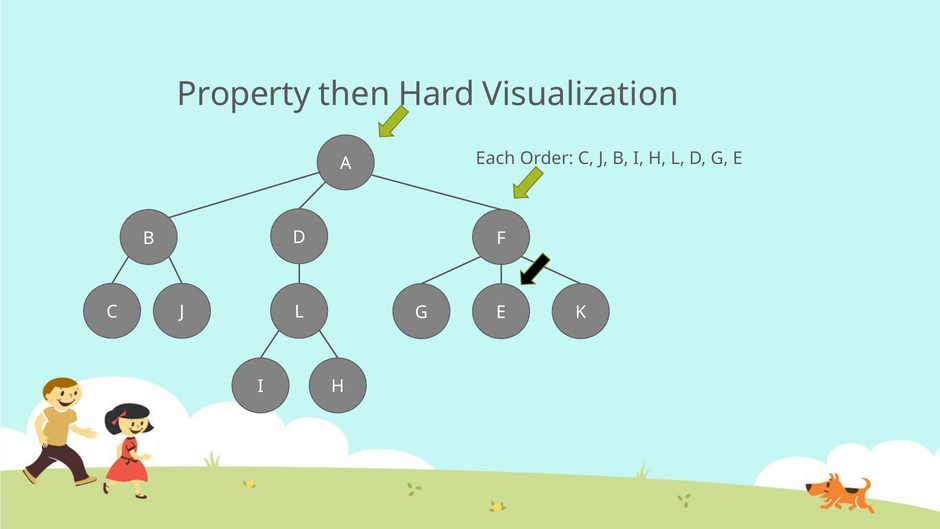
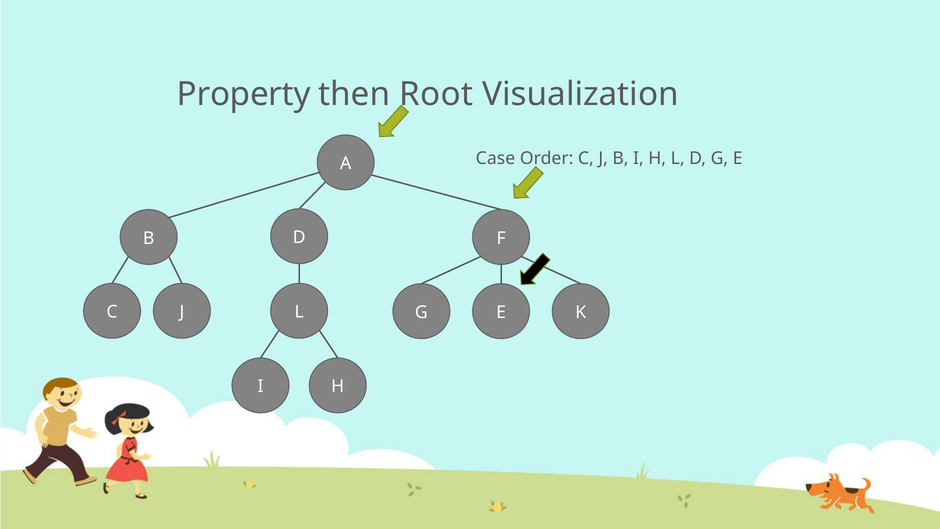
Hard: Hard -> Root
Each: Each -> Case
